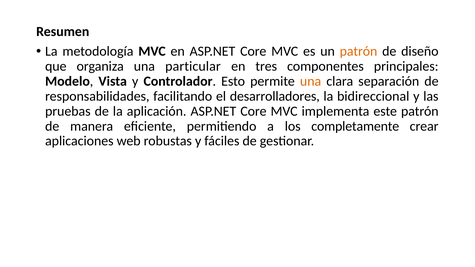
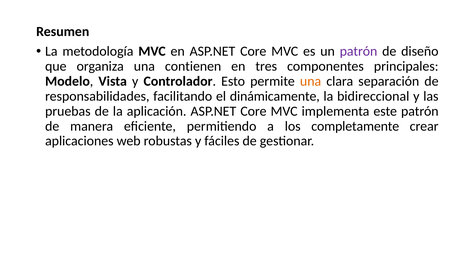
patrón at (359, 51) colour: orange -> purple
particular: particular -> contienen
desarrolladores: desarrolladores -> dinámicamente
